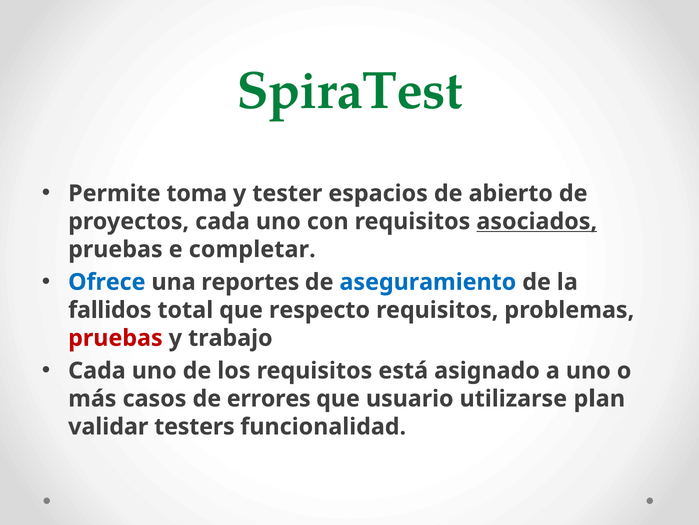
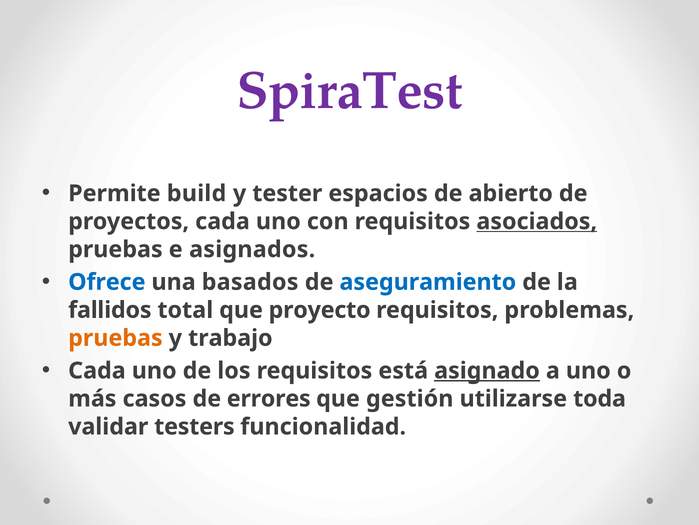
SpiraTest colour: green -> purple
toma: toma -> build
completar: completar -> asignados
reportes: reportes -> basados
respecto: respecto -> proyecto
pruebas at (115, 338) colour: red -> orange
asignado underline: none -> present
usuario: usuario -> gestión
plan: plan -> toda
